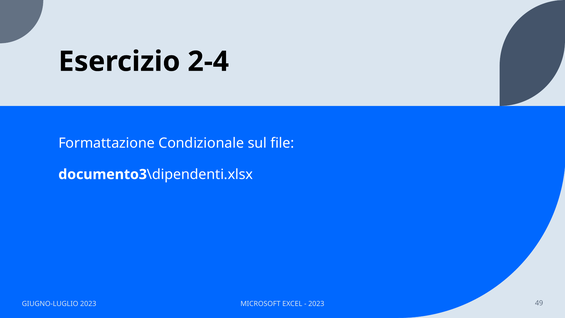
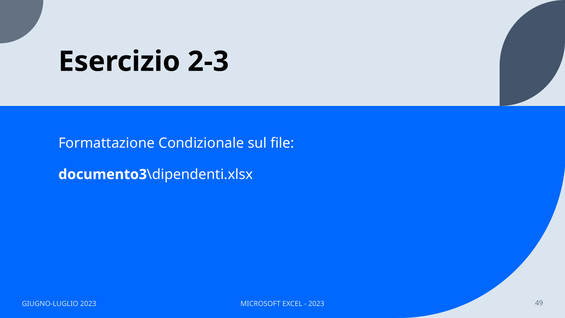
2-4: 2-4 -> 2-3
